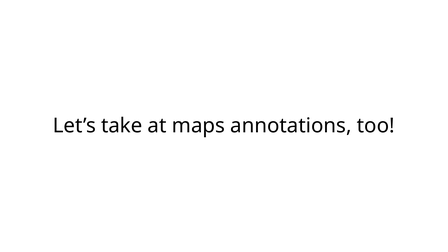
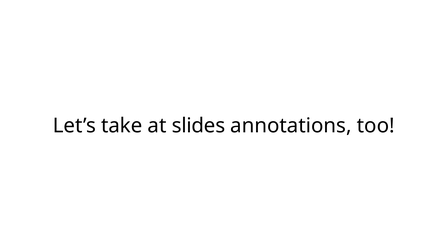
maps: maps -> slides
